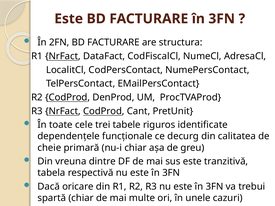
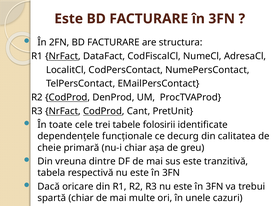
riguros: riguros -> folosirii
